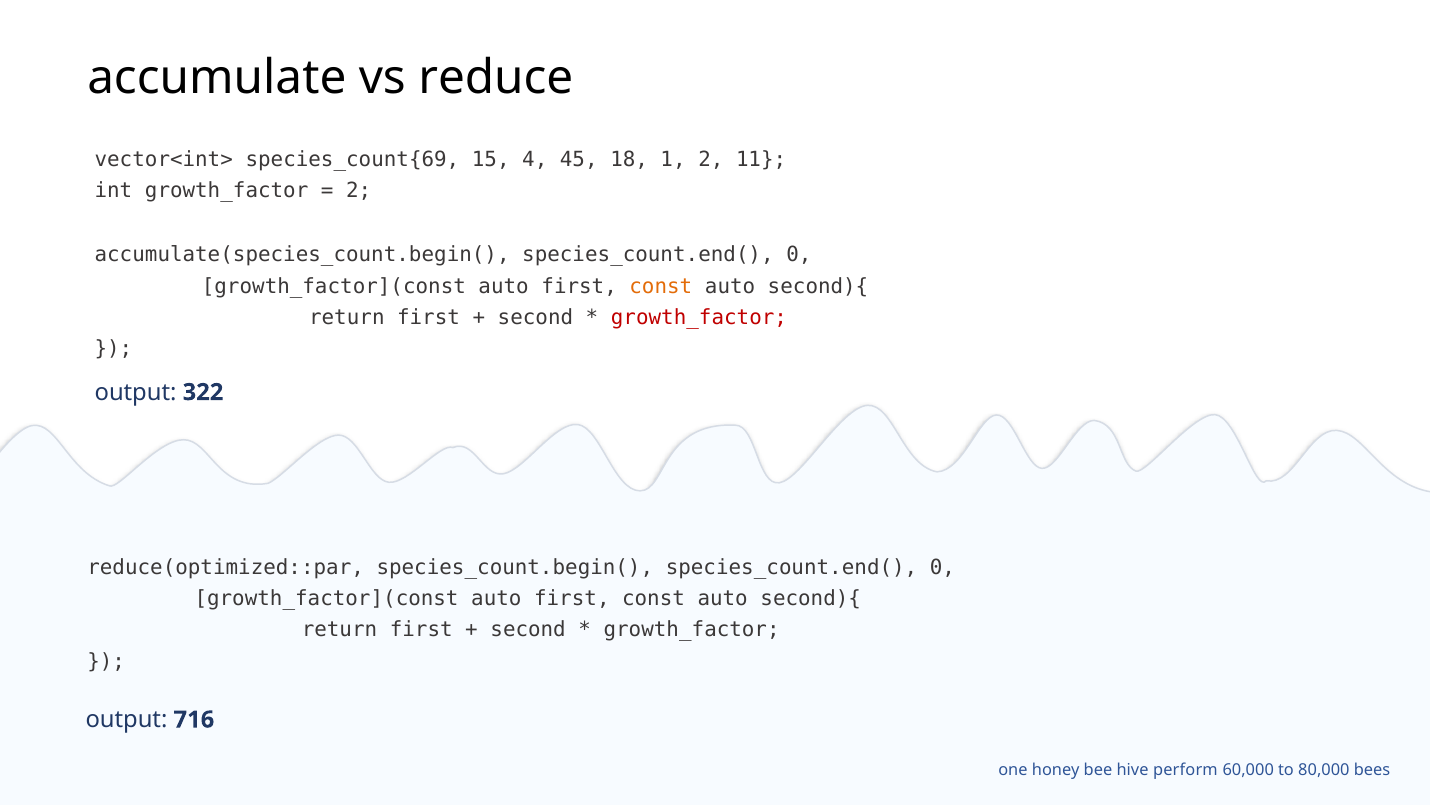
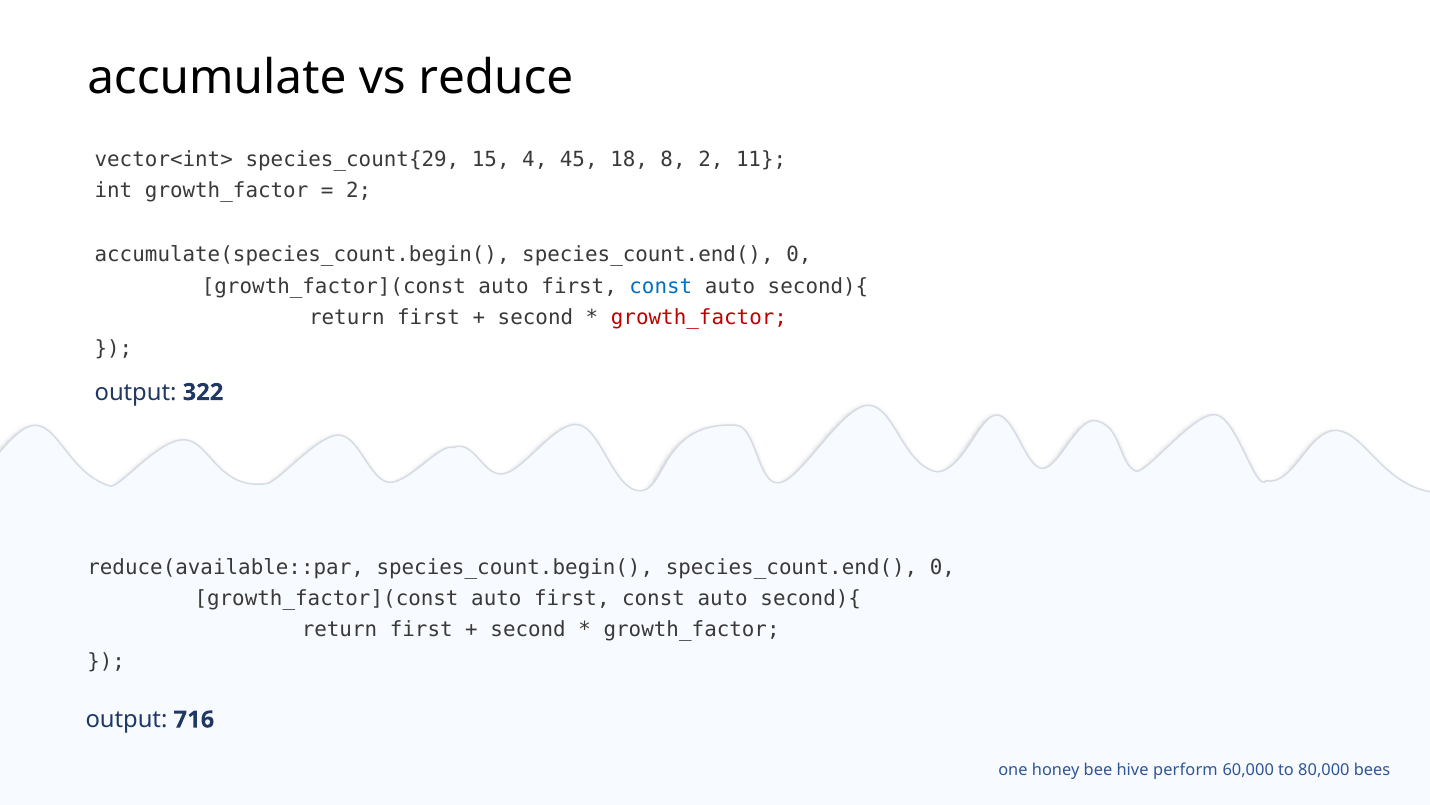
species_count{69: species_count{69 -> species_count{29
1: 1 -> 8
const at (661, 286) colour: orange -> blue
reduce(optimized::par: reduce(optimized::par -> reduce(available::par
